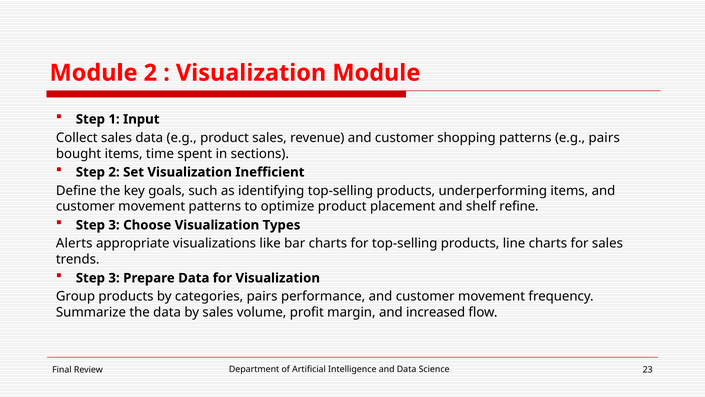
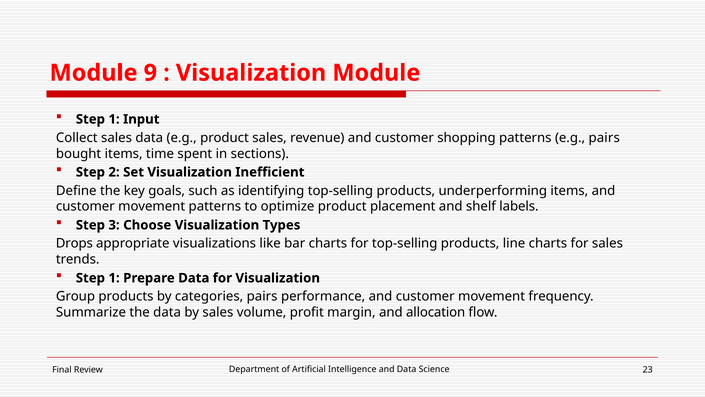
Module 2: 2 -> 9
refine: refine -> labels
Alerts: Alerts -> Drops
3 at (114, 278): 3 -> 1
increased: increased -> allocation
